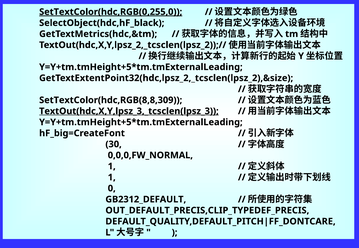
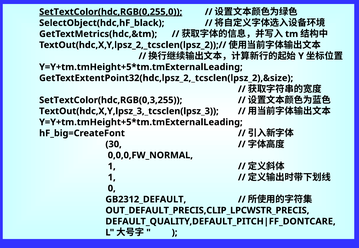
SetTextColor(hdc,RGB(8,8,309: SetTextColor(hdc,RGB(8,8,309 -> SetTextColor(hdc,RGB(0,3,255
TextOut(hdc,X,Y,lpsz_3,_tcsclen(lpsz_3 underline: present -> none
OUT_DEFAULT_PRECIS,CLIP_TYPEDEF_PRECIS: OUT_DEFAULT_PRECIS,CLIP_TYPEDEF_PRECIS -> OUT_DEFAULT_PRECIS,CLIP_LPCWSTR_PRECIS
